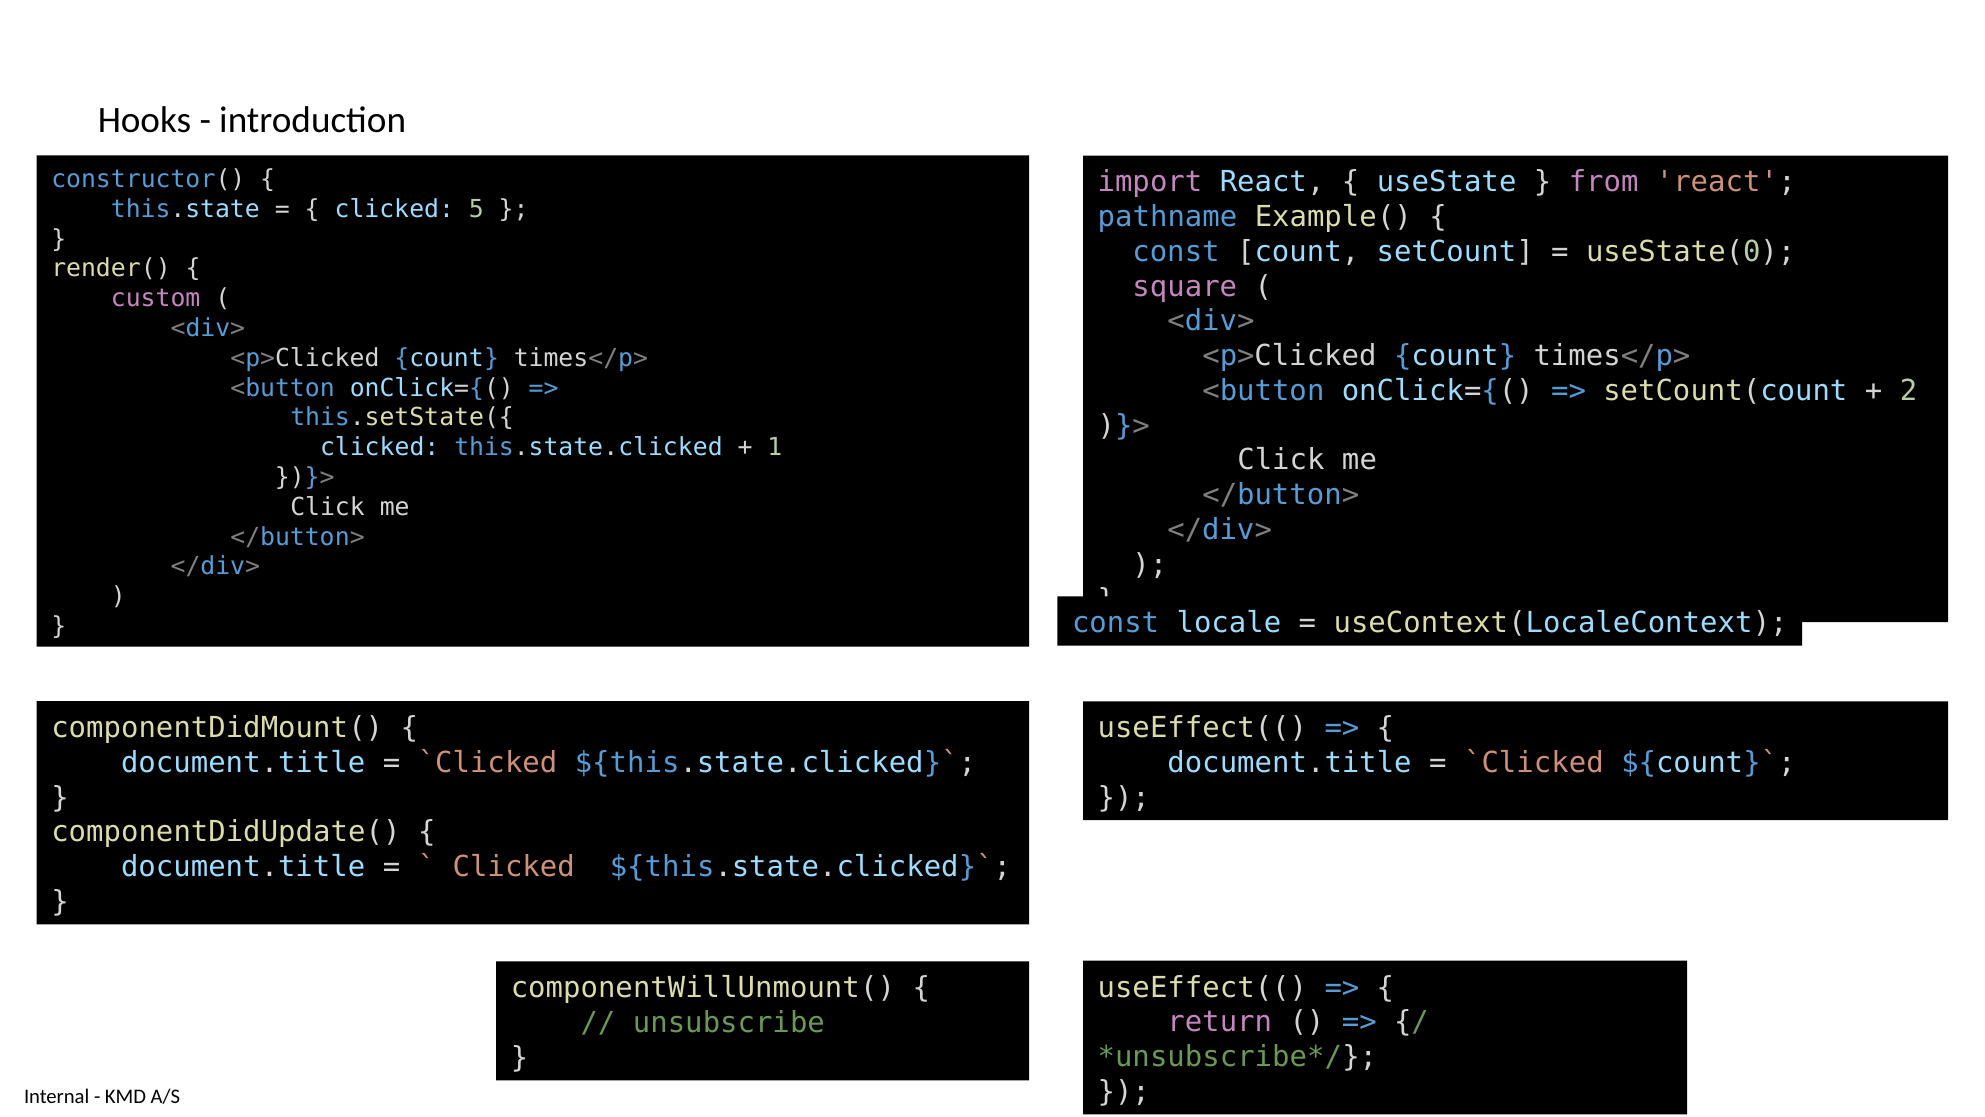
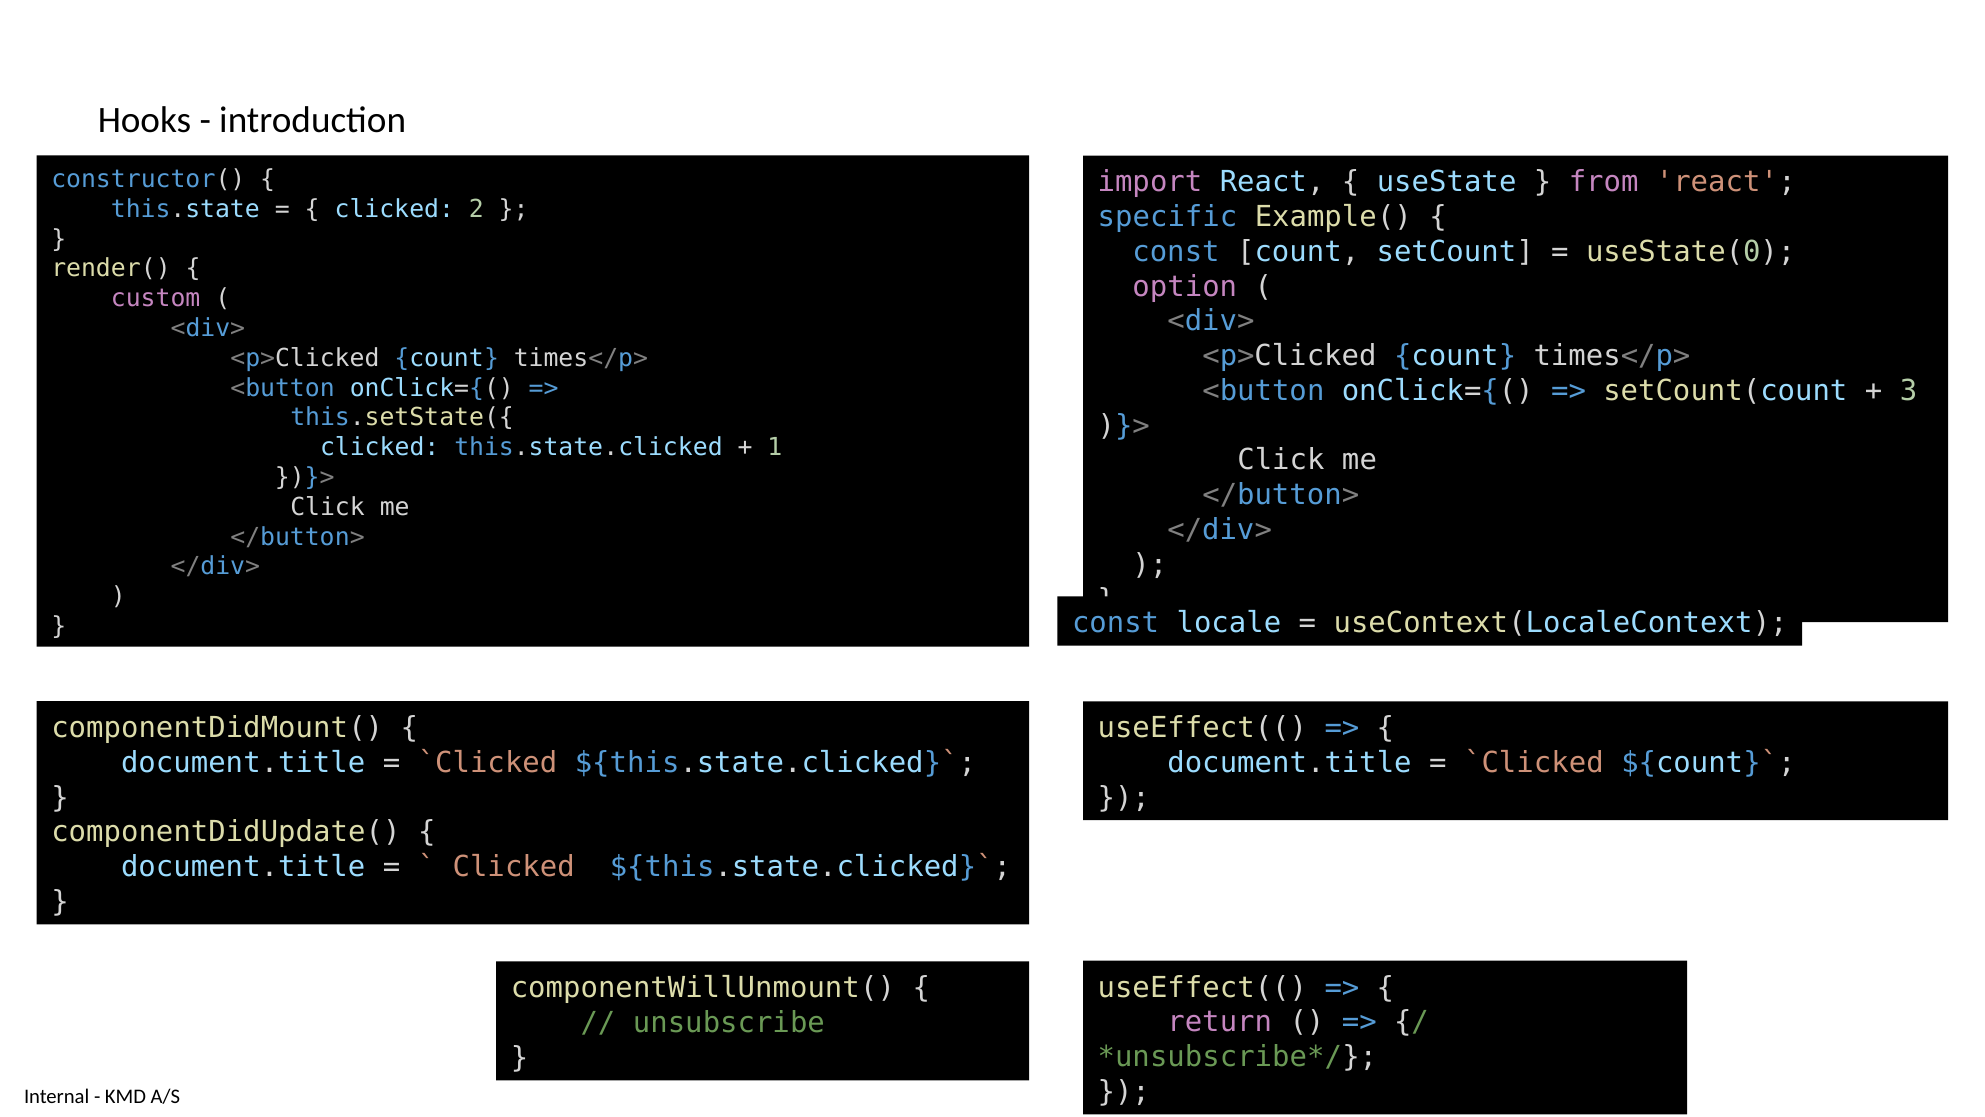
5: 5 -> 2
pathname: pathname -> specific
square: square -> option
2: 2 -> 3
